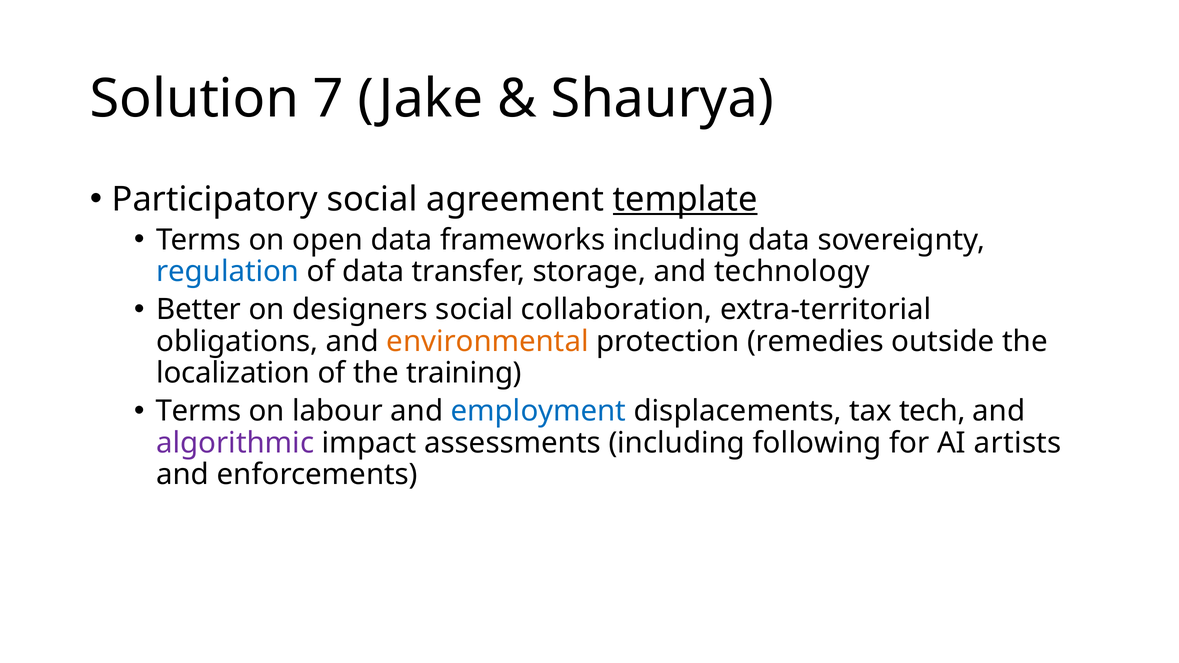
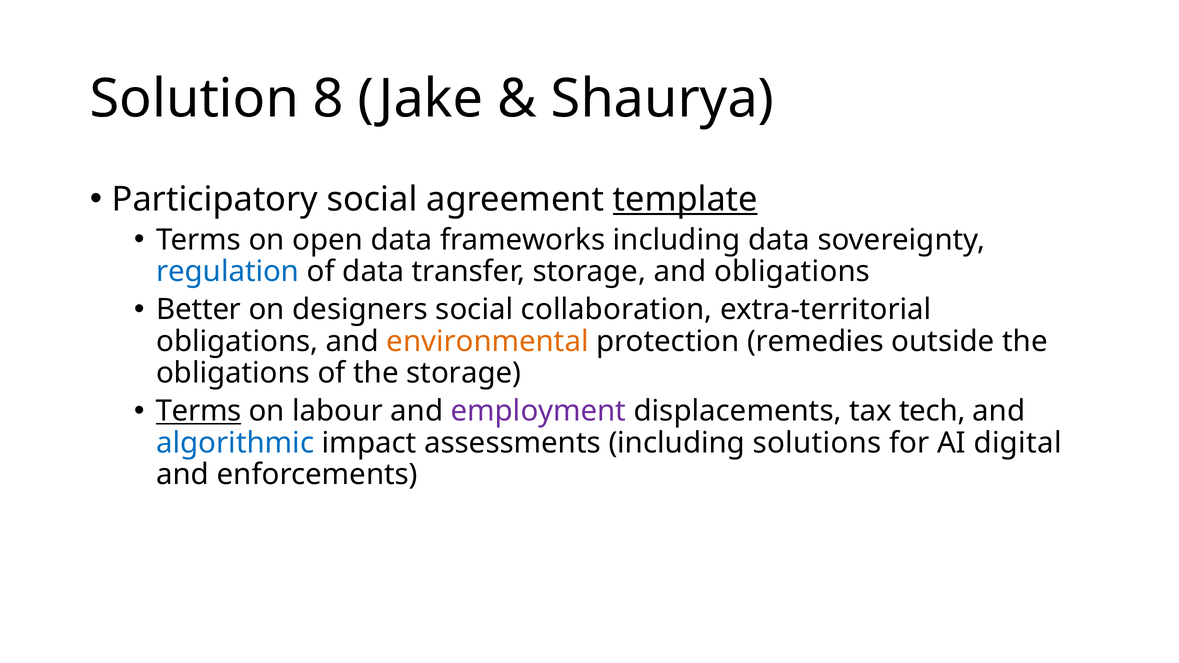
7: 7 -> 8
and technology: technology -> obligations
localization at (233, 373): localization -> obligations
the training: training -> storage
Terms at (199, 411) underline: none -> present
employment colour: blue -> purple
algorithmic colour: purple -> blue
following: following -> solutions
artists: artists -> digital
